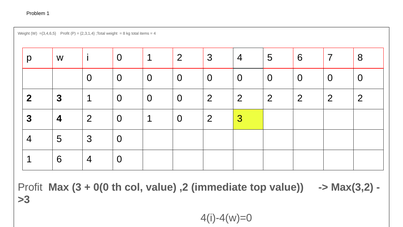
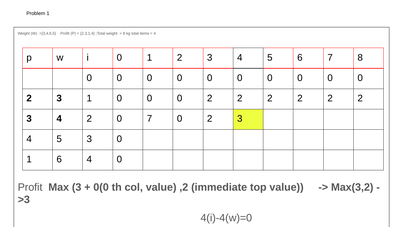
2 0 1: 1 -> 7
